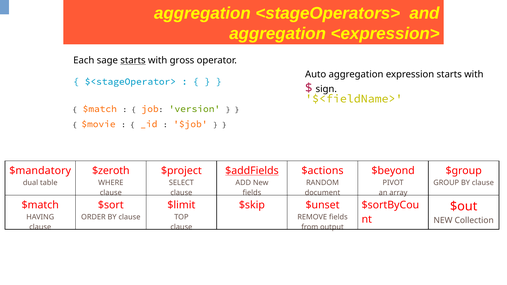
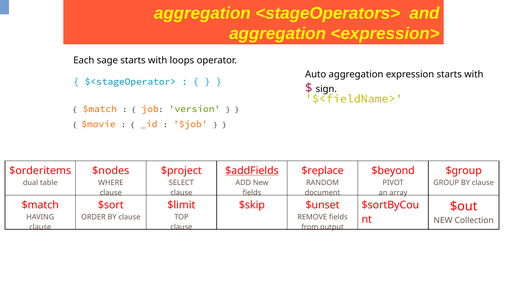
starts at (133, 60) underline: present -> none
gross: gross -> loops
$mandatory: $mandatory -> $orderitems
$zeroth: $zeroth -> $nodes
$actions: $actions -> $replace
